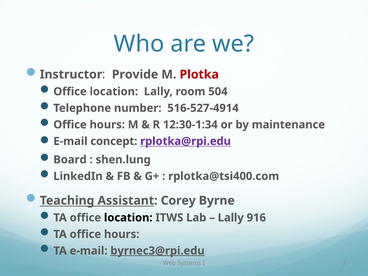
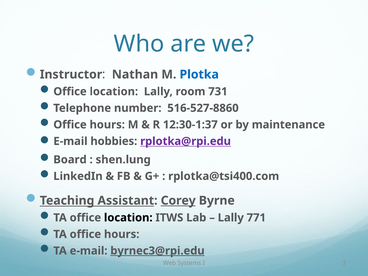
Provide: Provide -> Nathan
Plotka colour: red -> blue
504: 504 -> 731
516-527-4914: 516-527-4914 -> 516-527-8860
12:30-1:34: 12:30-1:34 -> 12:30-1:37
concept: concept -> hobbies
Corey underline: none -> present
916: 916 -> 771
